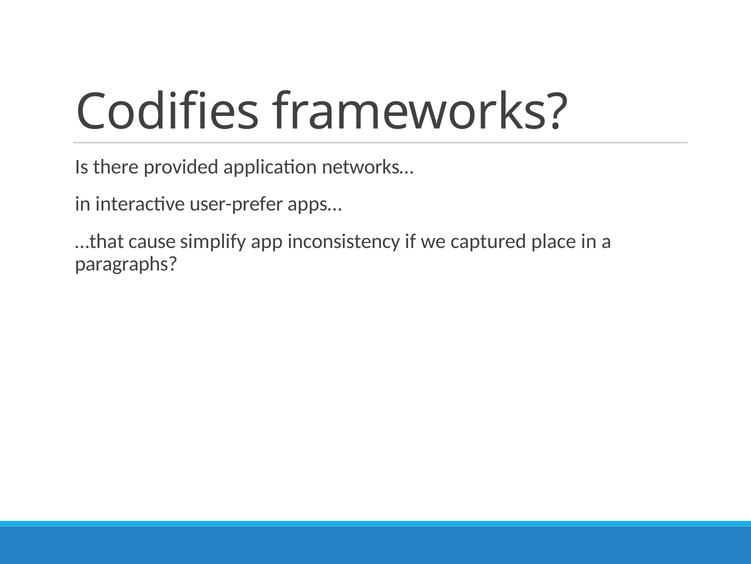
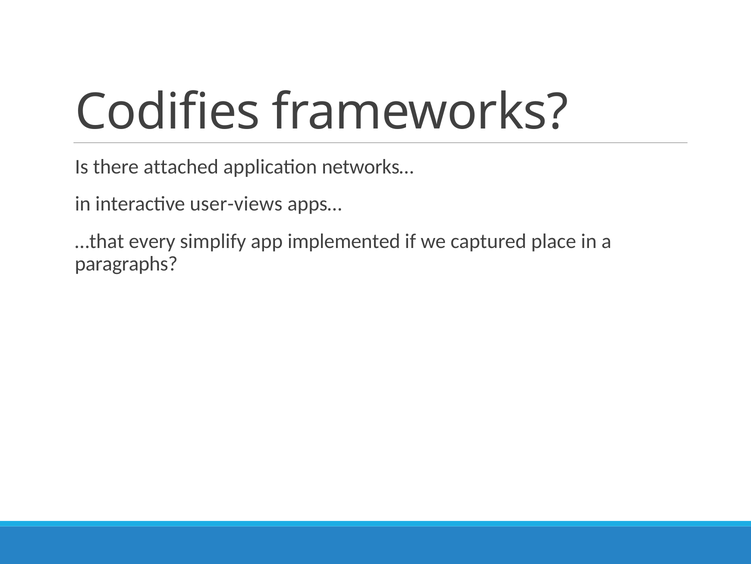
provided: provided -> attached
user-prefer: user-prefer -> user-views
cause: cause -> every
inconsistency: inconsistency -> implemented
